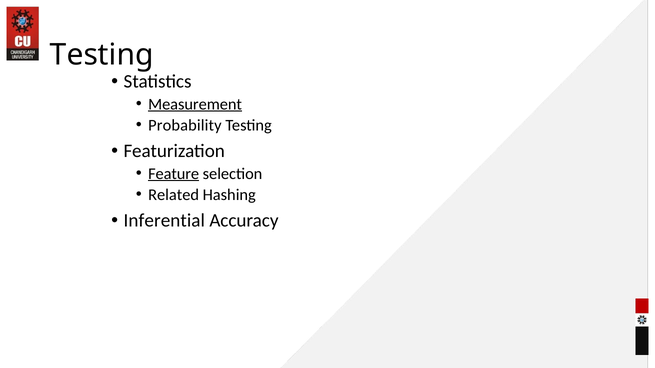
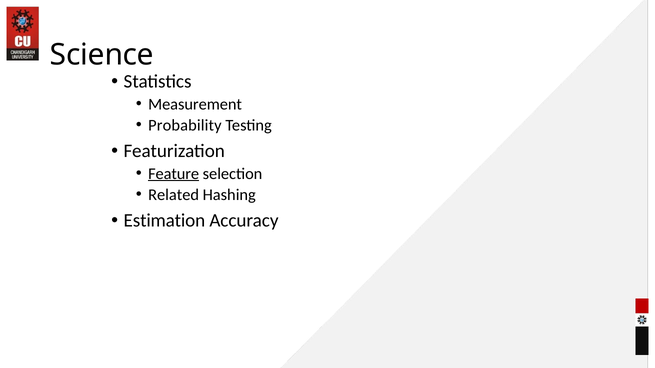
Testing at (102, 55): Testing -> Science
Measurement underline: present -> none
Inferential: Inferential -> Estimation
